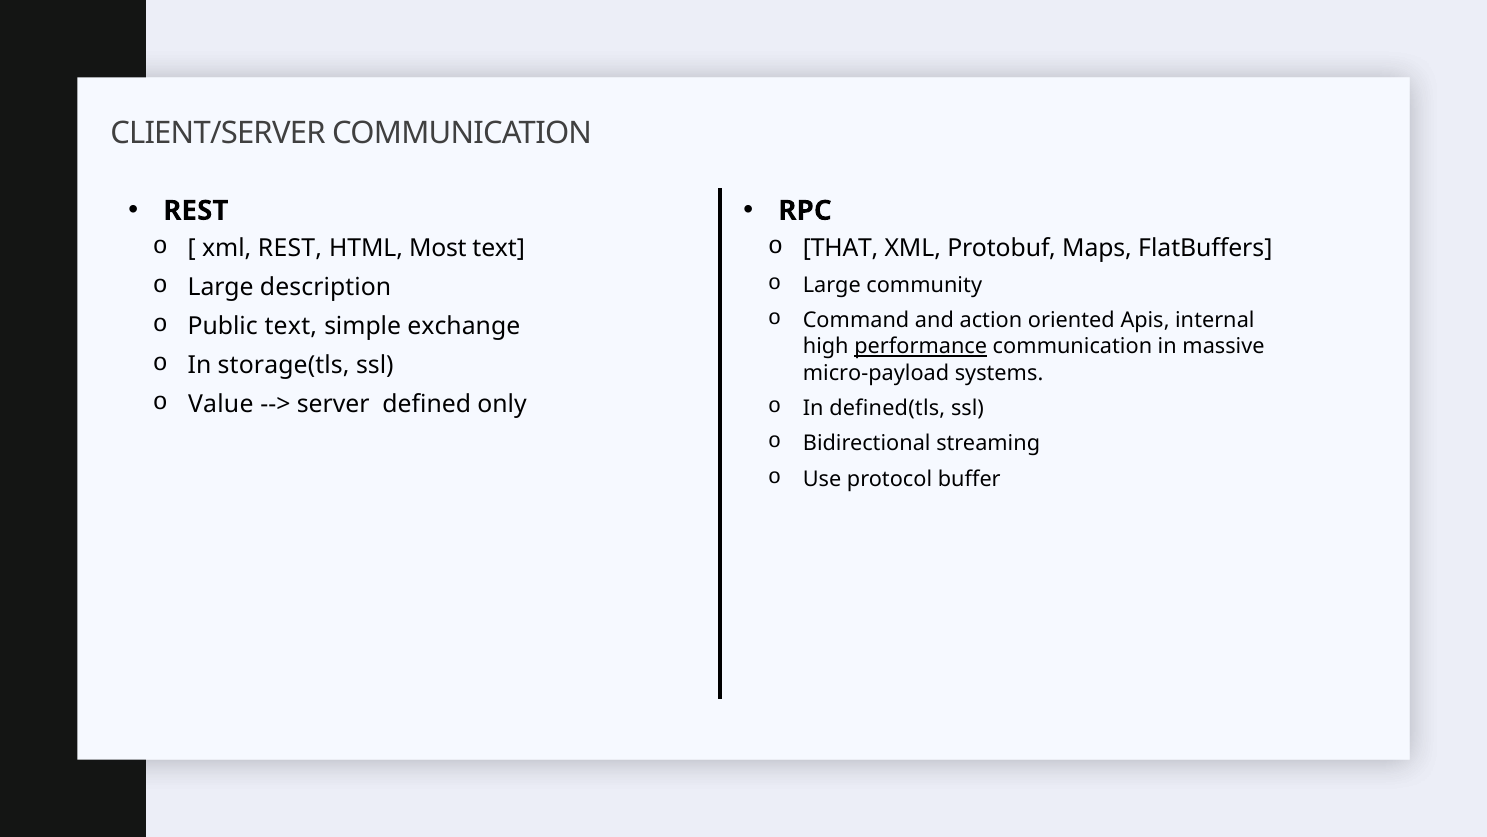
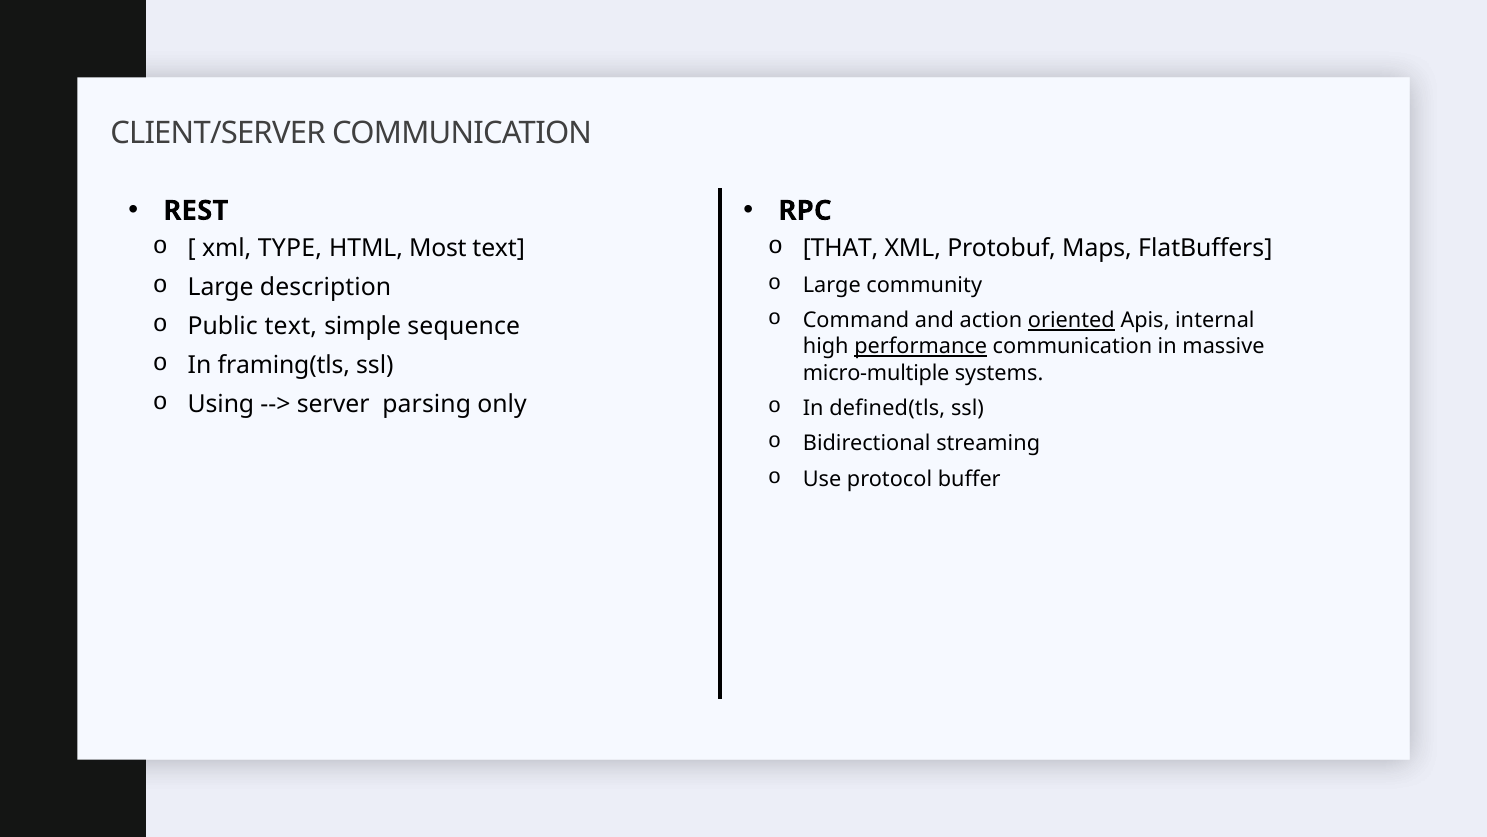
xml REST: REST -> TYPE
oriented underline: none -> present
exchange: exchange -> sequence
storage(tls: storage(tls -> framing(tls
micro-payload: micro-payload -> micro-multiple
Value: Value -> Using
defined: defined -> parsing
